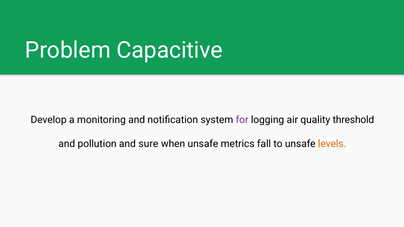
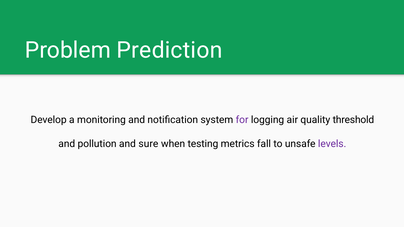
Capacitive: Capacitive -> Prediction
when unsafe: unsafe -> testing
levels colour: orange -> purple
